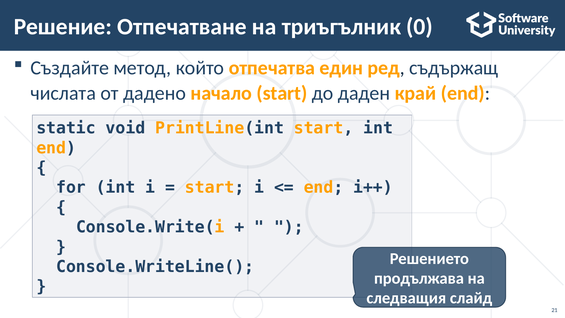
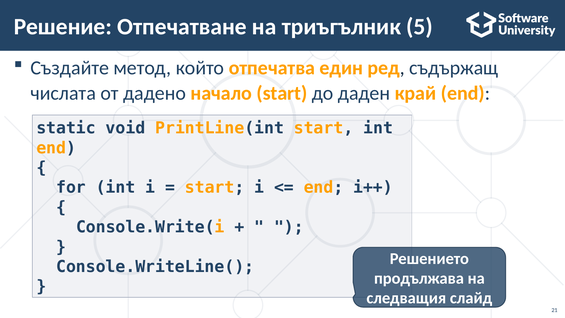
0: 0 -> 5
